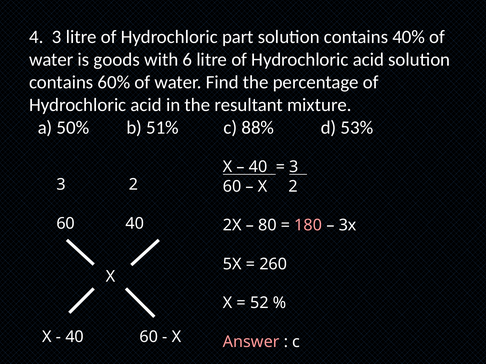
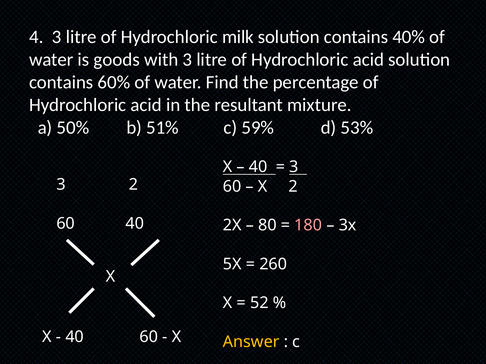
part: part -> milk
with 6: 6 -> 3
88%: 88% -> 59%
Answer colour: pink -> yellow
